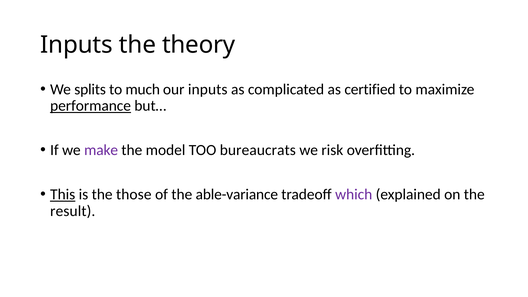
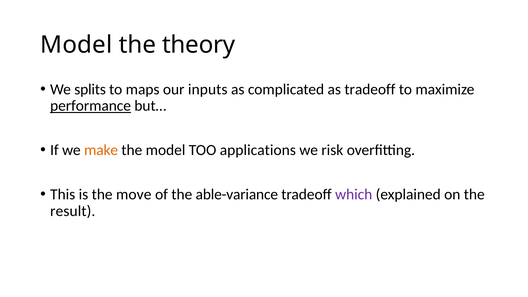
Inputs at (76, 45): Inputs -> Model
much: much -> maps
as certified: certified -> tradeoff
make colour: purple -> orange
bureaucrats: bureaucrats -> applications
This underline: present -> none
those: those -> move
